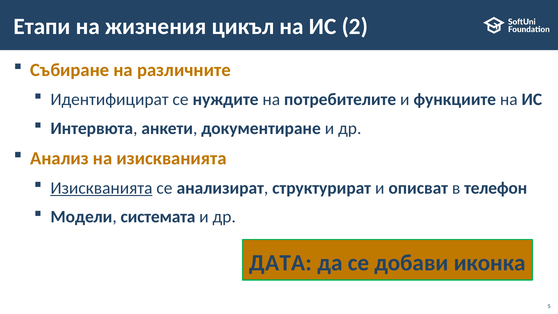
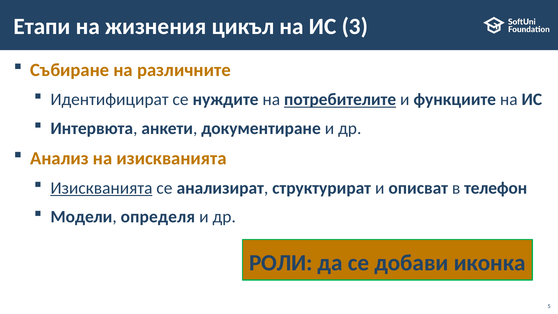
2: 2 -> 3
потребителите underline: none -> present
системата: системата -> определя
ДАТА: ДАТА -> РОЛИ
